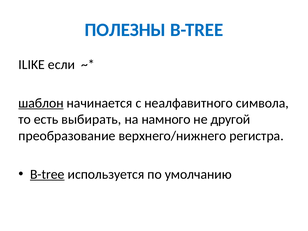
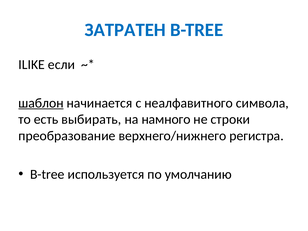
ПОЛЕЗНЫ: ПОЛЕЗНЫ -> ЗАТРАТЕН
другой: другой -> строки
B-tree at (47, 174) underline: present -> none
